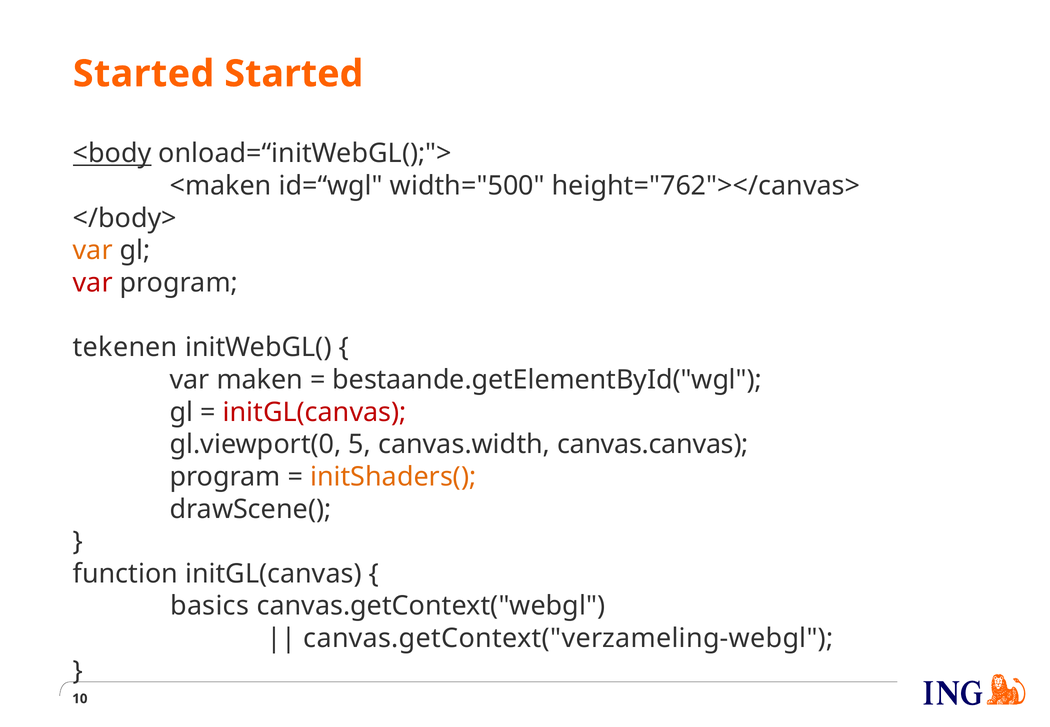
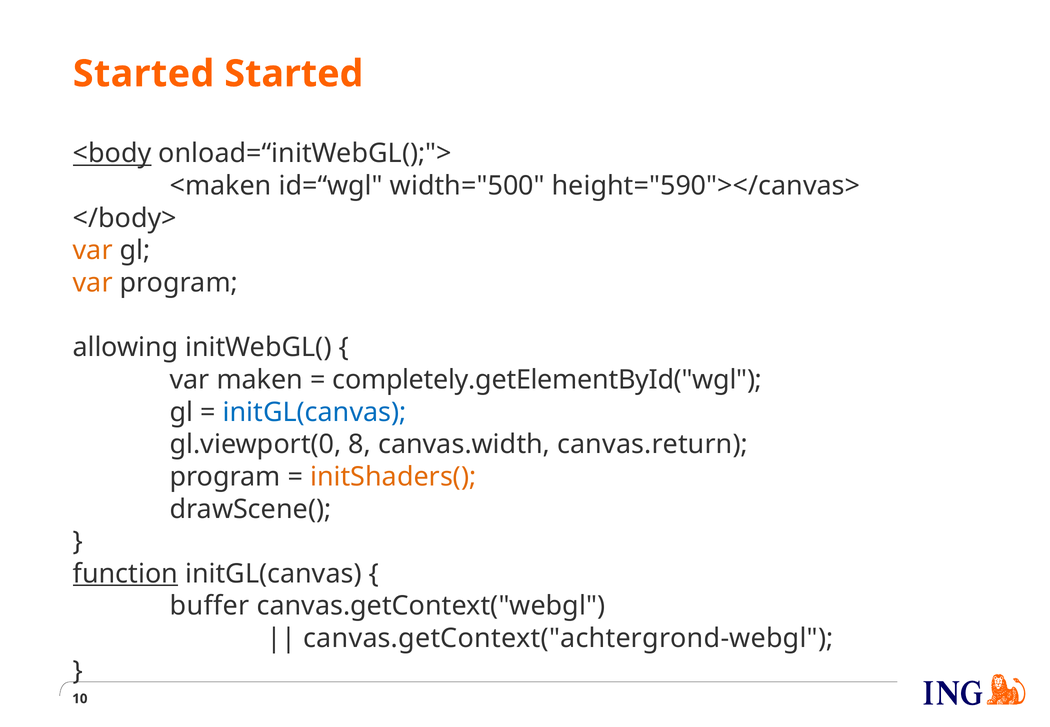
height="762"></canvas>: height="762"></canvas> -> height="590"></canvas>
var at (93, 283) colour: red -> orange
tekenen: tekenen -> allowing
bestaande.getElementById("wgl: bestaande.getElementById("wgl -> completely.getElementById("wgl
initGL(canvas at (315, 412) colour: red -> blue
5: 5 -> 8
canvas.canvas: canvas.canvas -> canvas.return
function underline: none -> present
basics: basics -> buffer
canvas.getContext("verzameling-webgl: canvas.getContext("verzameling-webgl -> canvas.getContext("achtergrond-webgl
